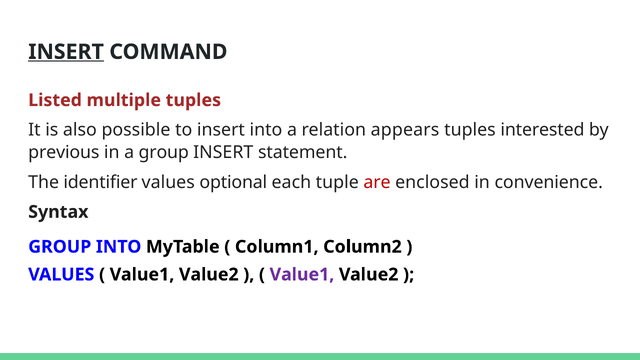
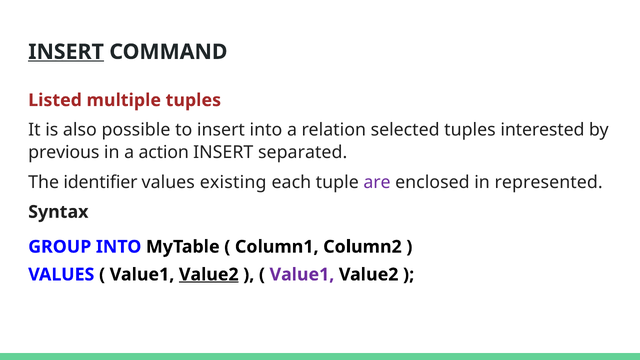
appears: appears -> selected
a group: group -> action
statement: statement -> separated
optional: optional -> existing
are colour: red -> purple
convenience: convenience -> represented
Value2 at (209, 275) underline: none -> present
